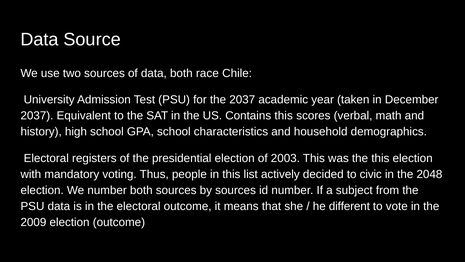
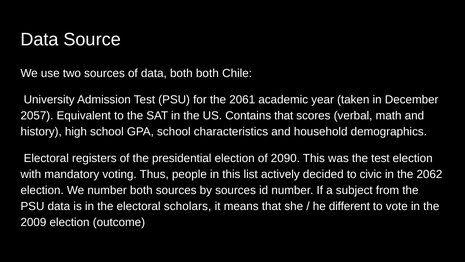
both race: race -> both
the 2037: 2037 -> 2061
2037 at (37, 116): 2037 -> 2057
Contains this: this -> that
2003: 2003 -> 2090
the this: this -> test
2048: 2048 -> 2062
electoral outcome: outcome -> scholars
